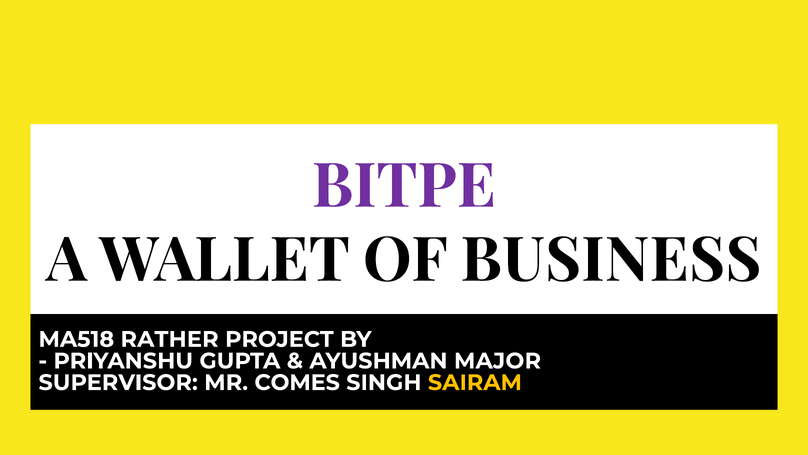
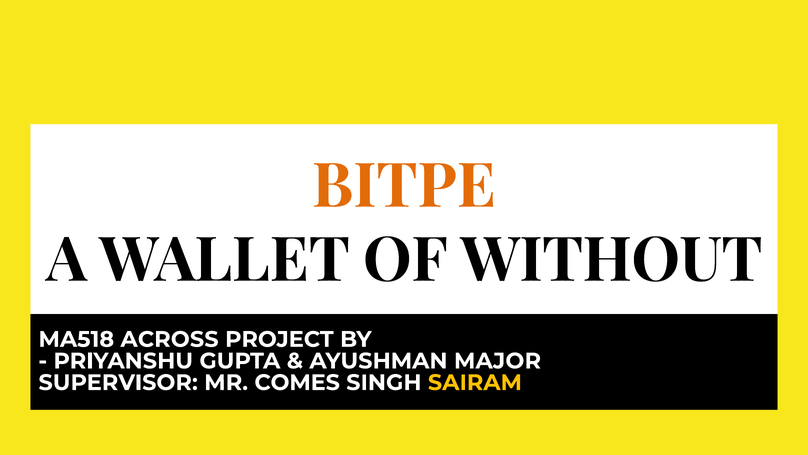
BITPE colour: purple -> orange
BUSINESS: BUSINESS -> WITHOUT
RATHER: RATHER -> ACROSS
